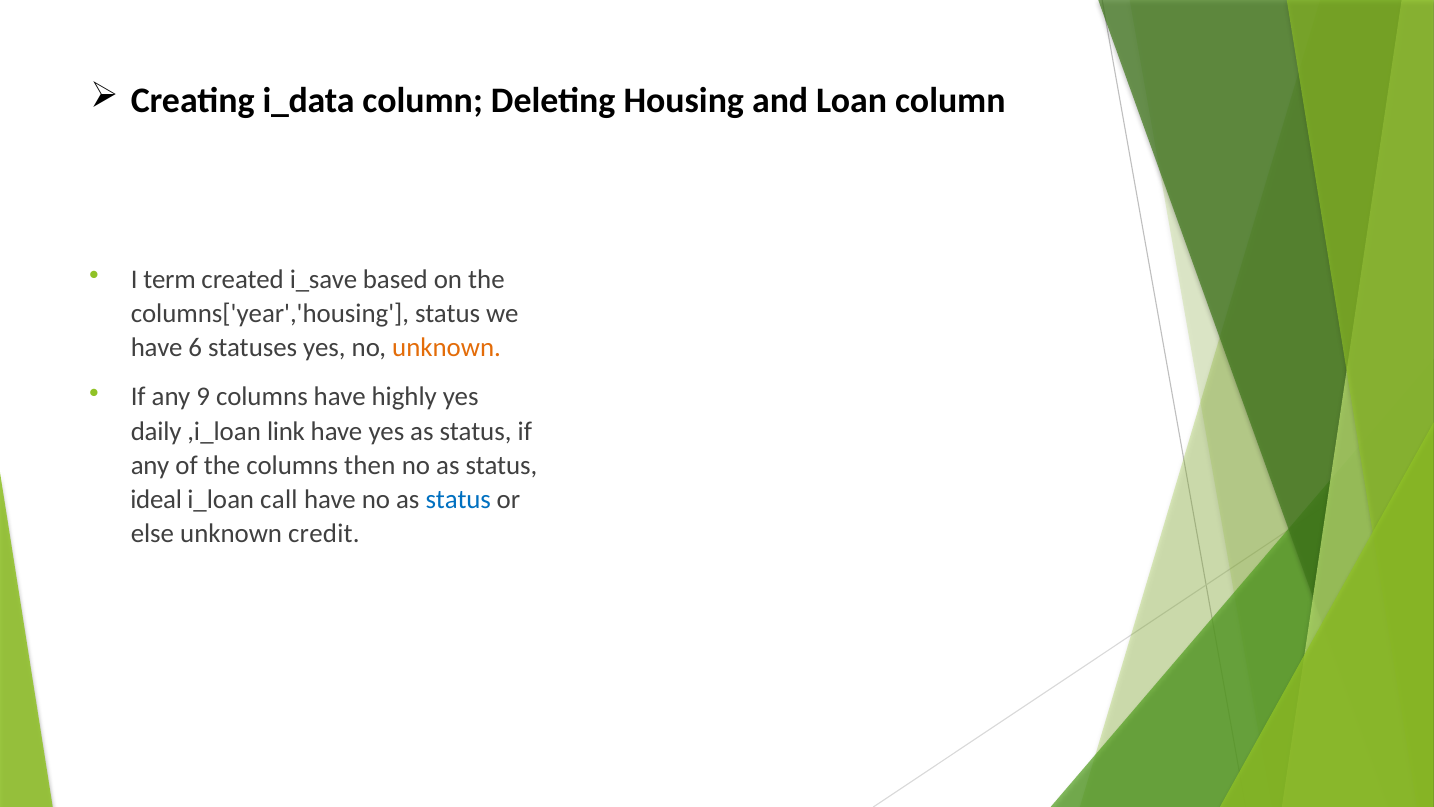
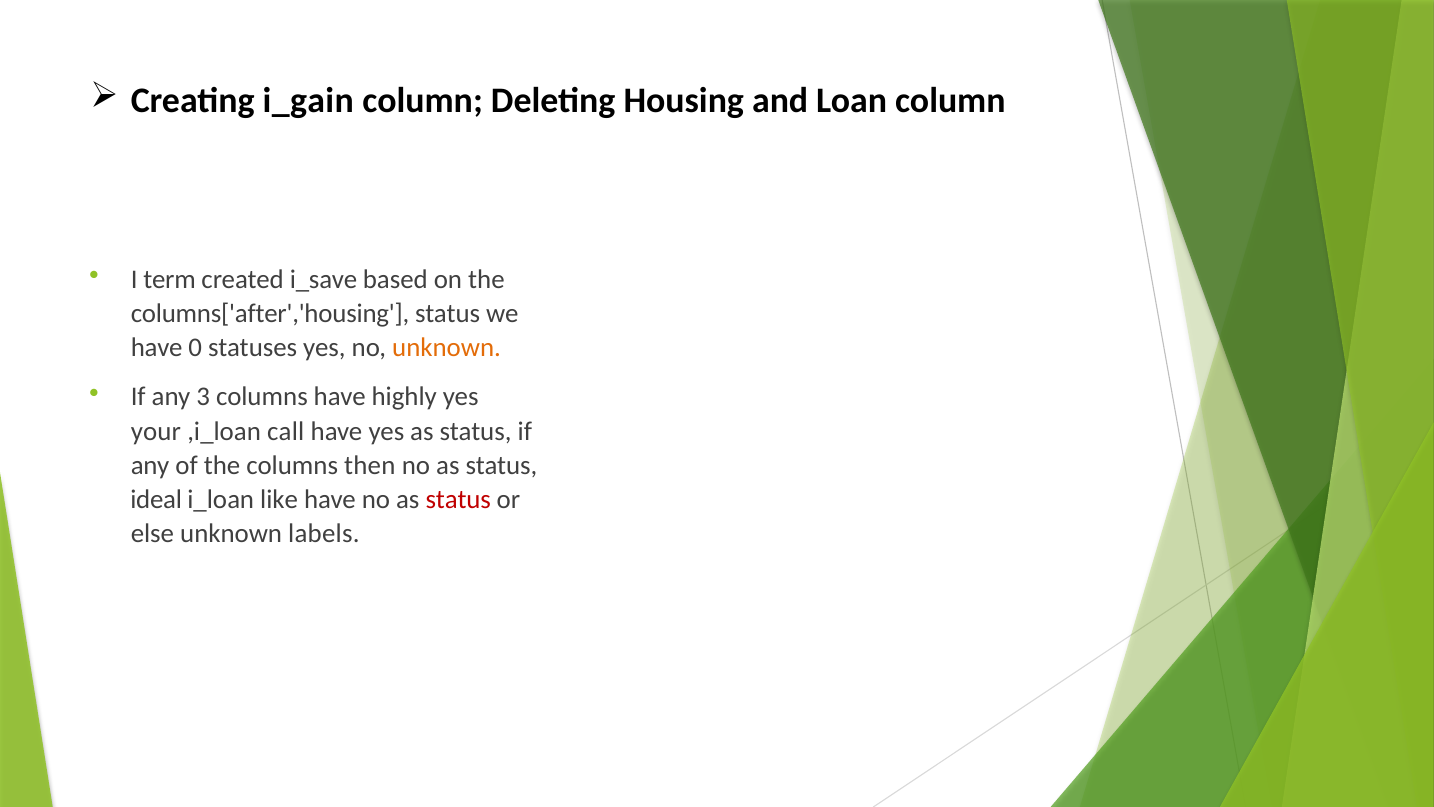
i_data: i_data -> i_gain
columns['year','housing: columns['year','housing -> columns['after','housing
6: 6 -> 0
9: 9 -> 3
daily: daily -> your
link: link -> call
call: call -> like
status at (458, 499) colour: blue -> red
credit: credit -> labels
